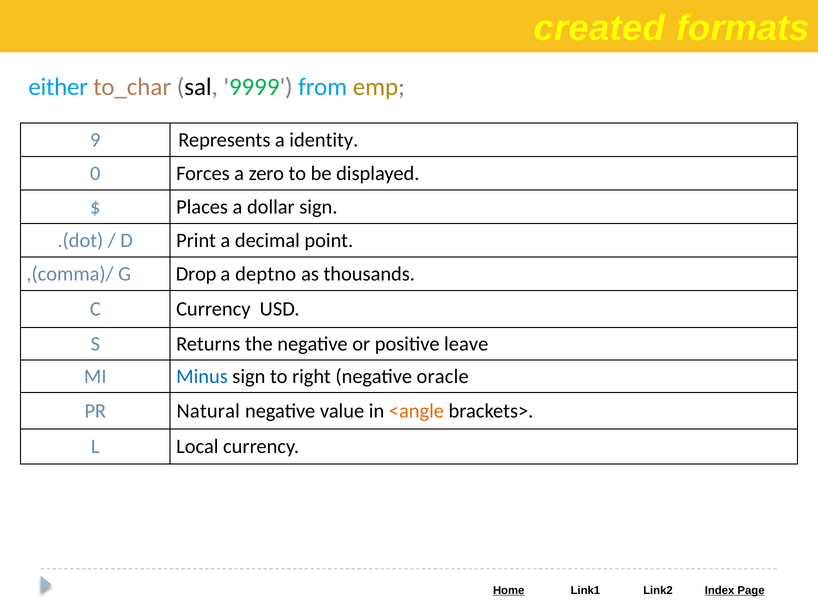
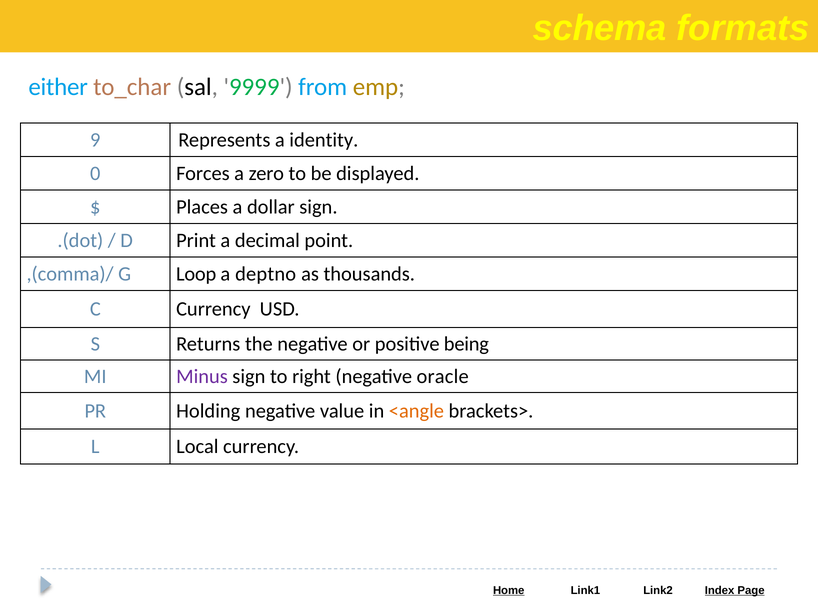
created: created -> schema
Drop: Drop -> Loop
leave: leave -> being
Minus colour: blue -> purple
Natural: Natural -> Holding
